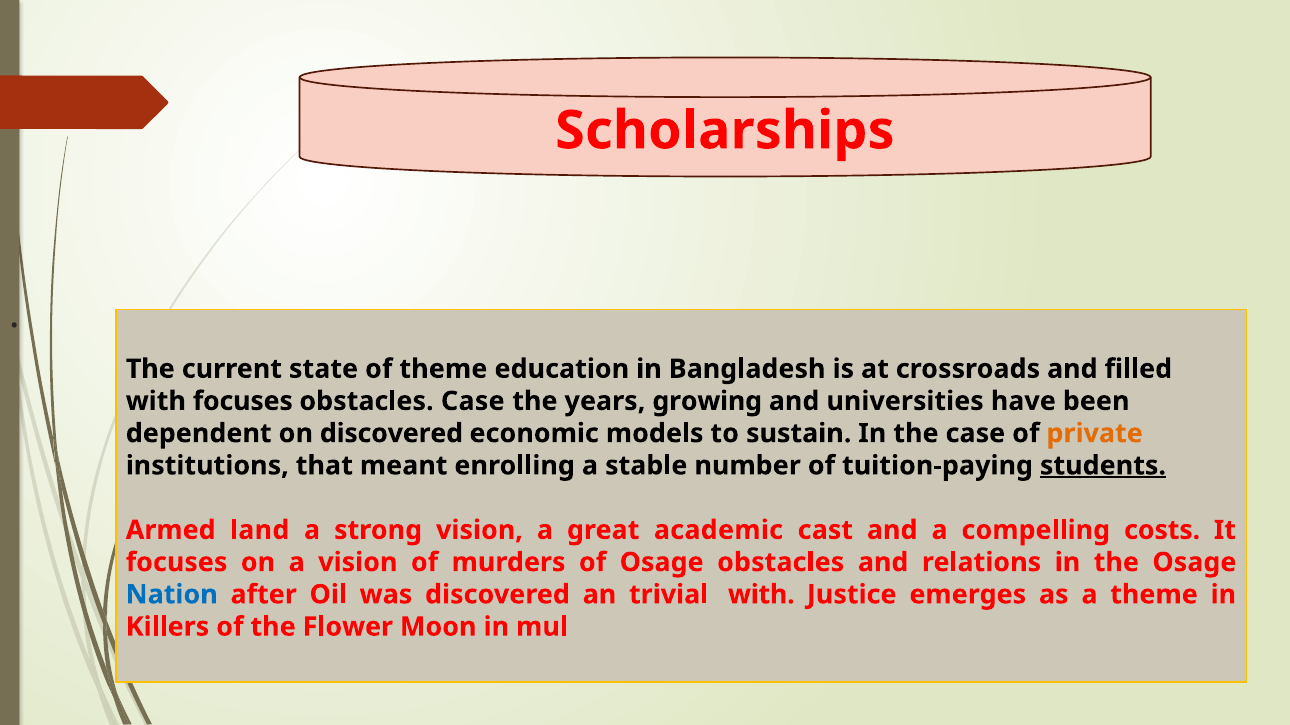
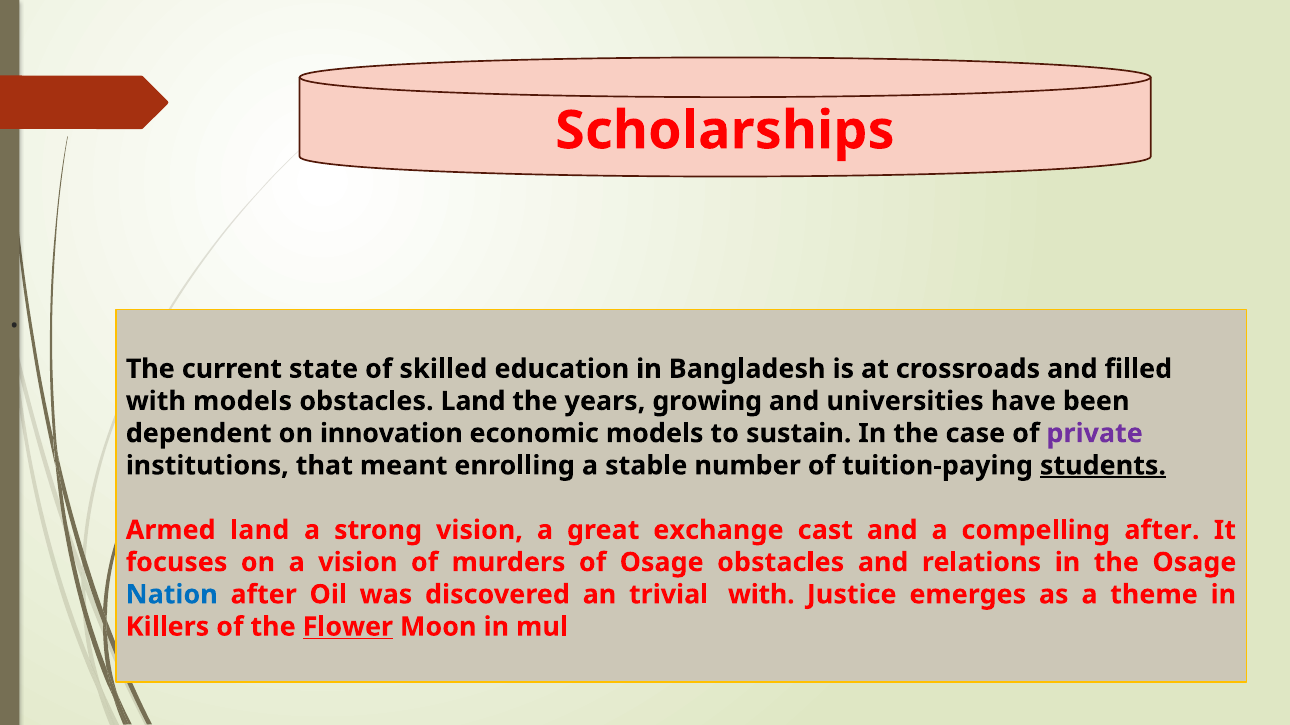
of theme: theme -> skilled
with focuses: focuses -> models
obstacles Case: Case -> Land
on discovered: discovered -> innovation
private colour: orange -> purple
academic: academic -> exchange
compelling costs: costs -> after
Flower underline: none -> present
